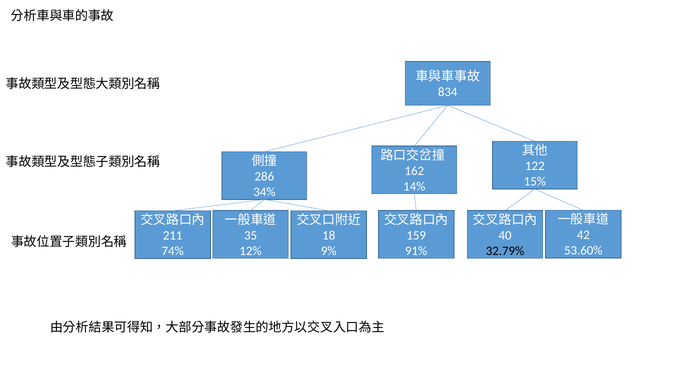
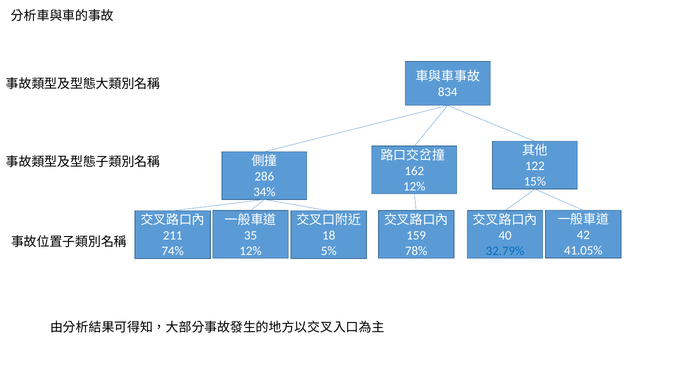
14% at (414, 186): 14% -> 12%
53.60%: 53.60% -> 41.05%
91%: 91% -> 78%
32.79% colour: black -> blue
9%: 9% -> 5%
